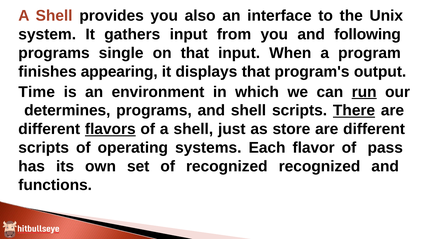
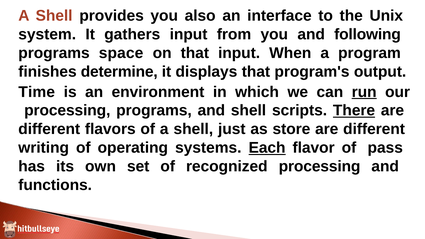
single: single -> space
appearing: appearing -> determine
determines at (67, 111): determines -> processing
flavors underline: present -> none
scripts at (44, 148): scripts -> writing
Each underline: none -> present
recognized recognized: recognized -> processing
